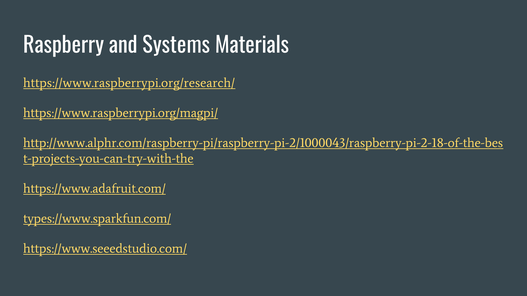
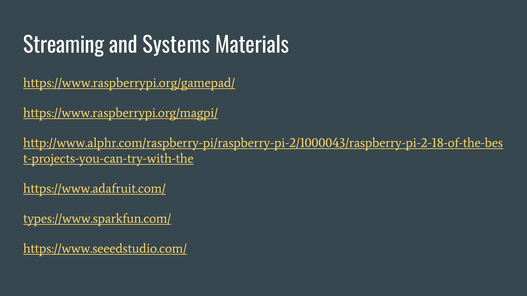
Raspberry: Raspberry -> Streaming
https://www.raspberrypi.org/research/: https://www.raspberrypi.org/research/ -> https://www.raspberrypi.org/gamepad/
